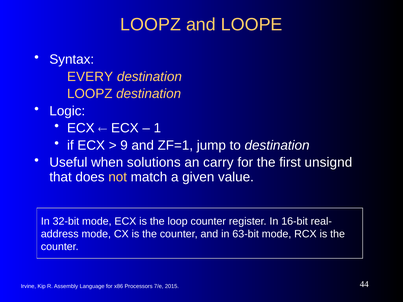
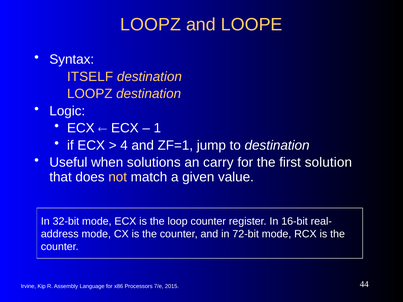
EVERY: EVERY -> ITSELF
9: 9 -> 4
unsignd: unsignd -> solution
63-bit: 63-bit -> 72-bit
